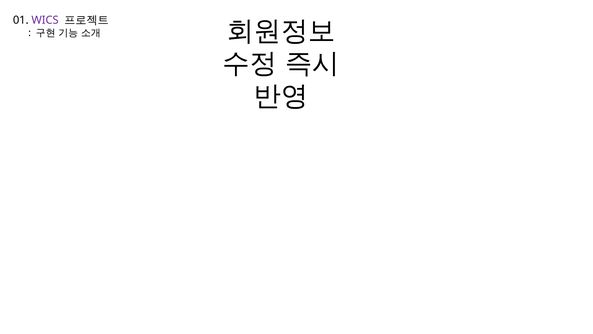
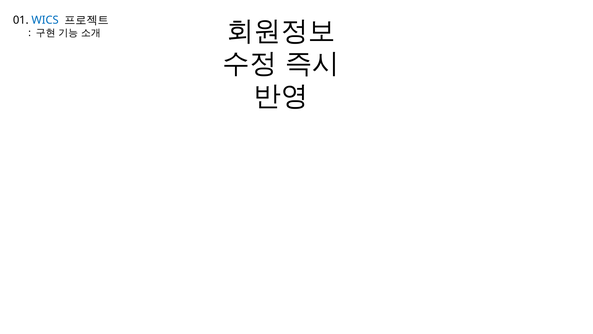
WICS colour: purple -> blue
